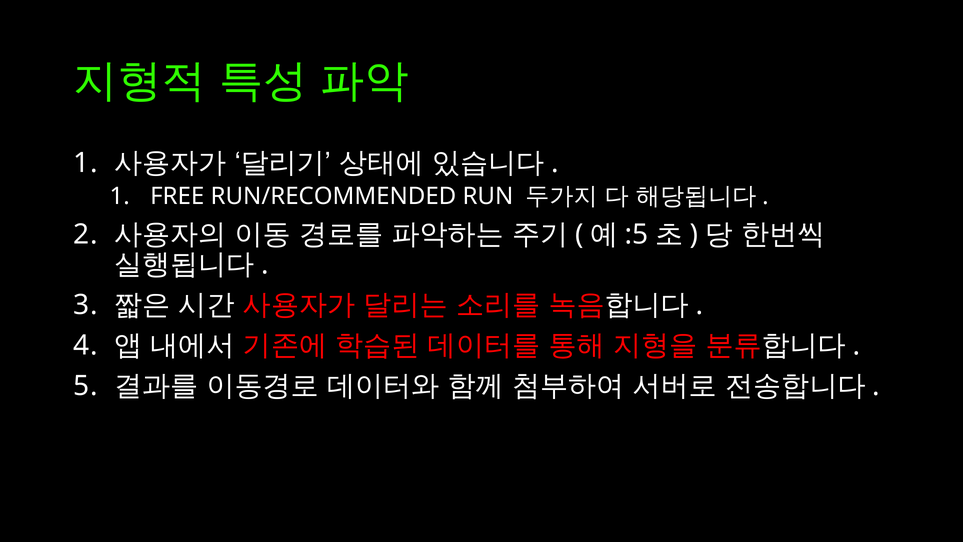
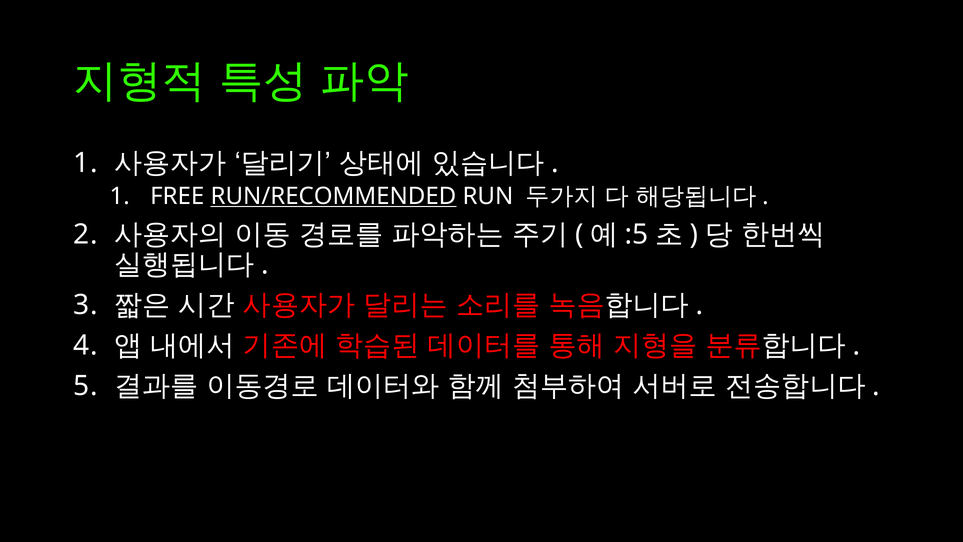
RUN/RECOMMENDED underline: none -> present
